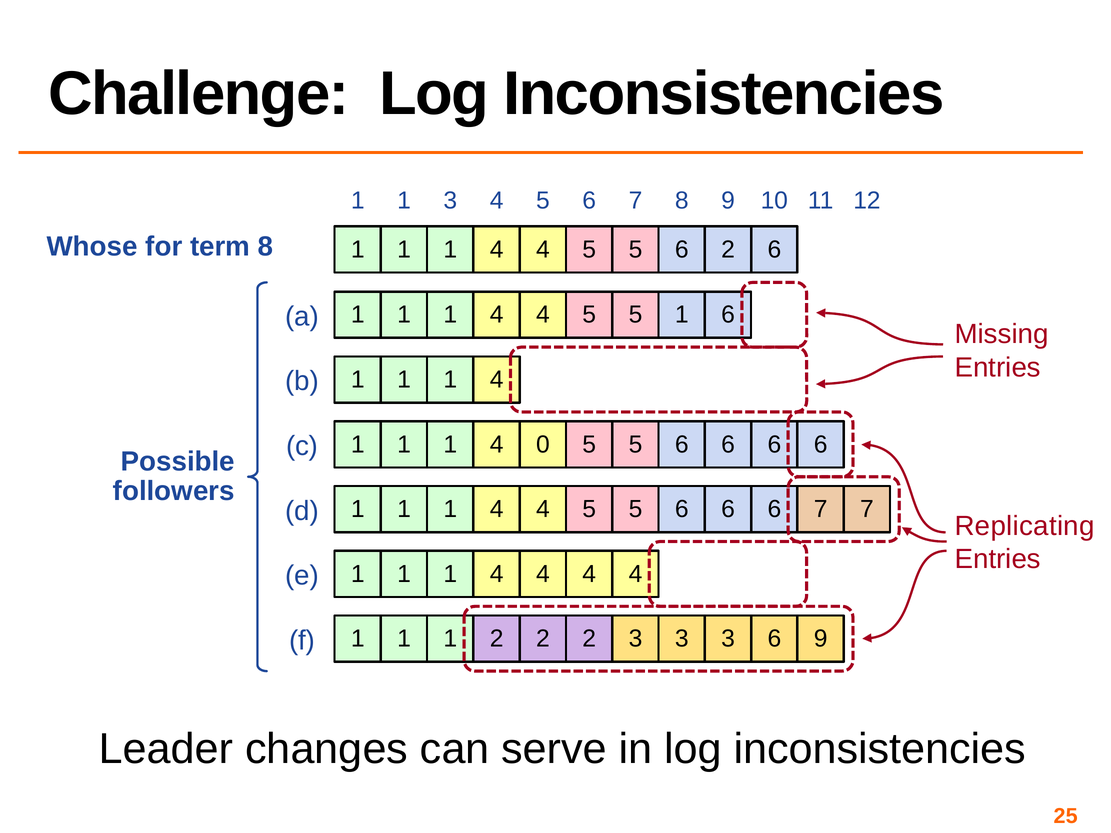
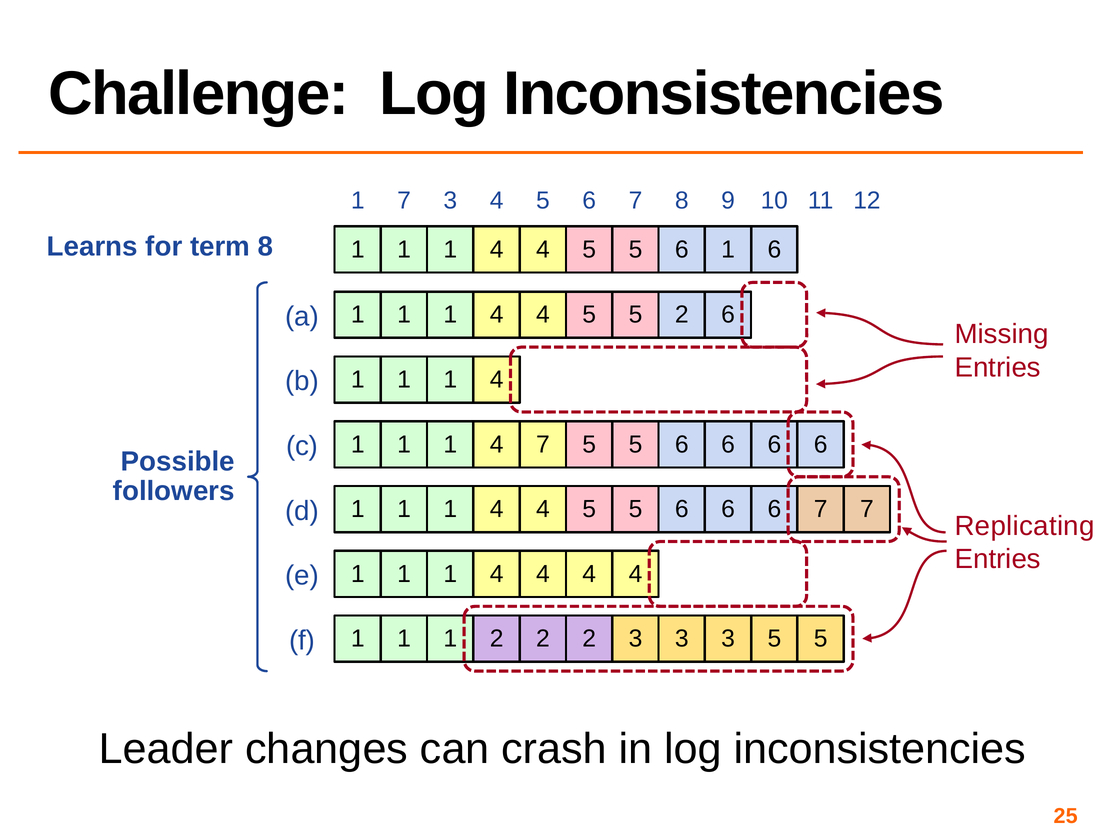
1 at (404, 201): 1 -> 7
Whose: Whose -> Learns
5 6 2: 2 -> 1
5 5 1: 1 -> 2
1 1 0: 0 -> 7
3 6: 6 -> 5
2 9: 9 -> 5
serve: serve -> crash
